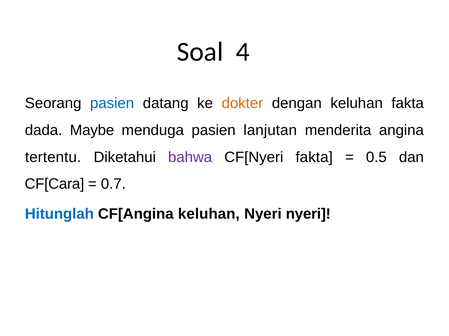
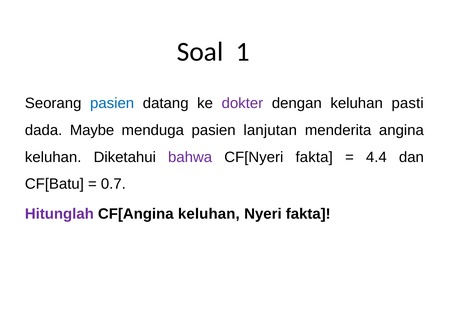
4: 4 -> 1
dokter colour: orange -> purple
keluhan fakta: fakta -> pasti
tertentu at (53, 157): tertentu -> keluhan
0.5: 0.5 -> 4.4
CF[Cara: CF[Cara -> CF[Batu
Hitunglah colour: blue -> purple
Nyeri nyeri: nyeri -> fakta
